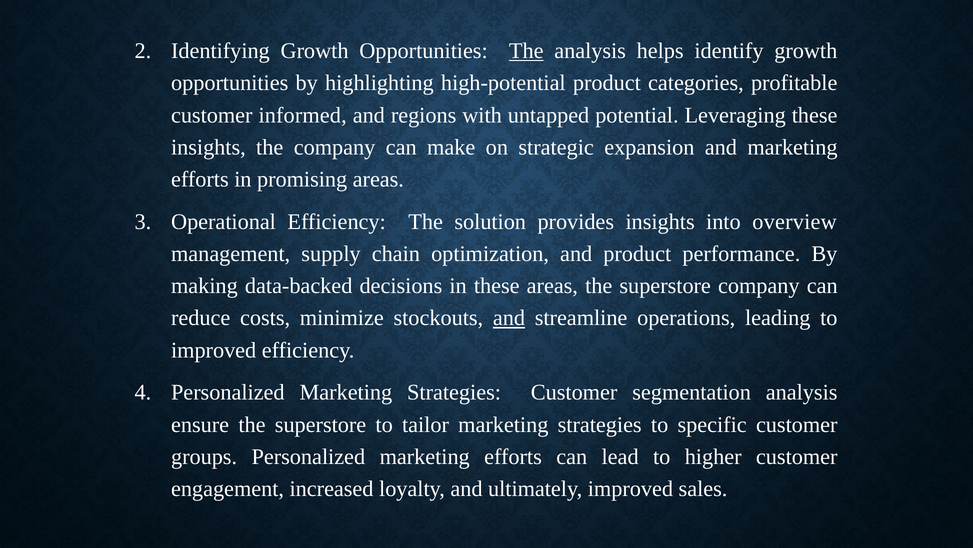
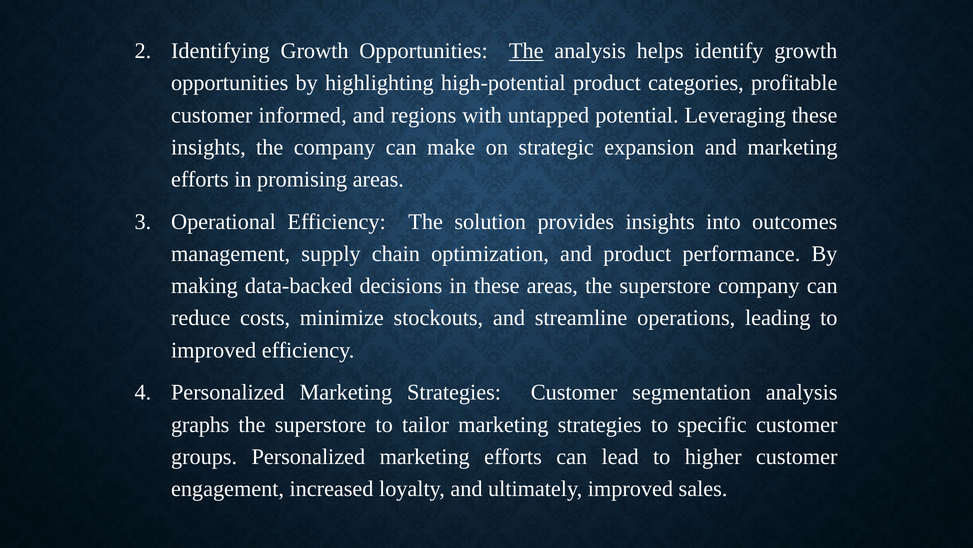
overview: overview -> outcomes
and at (509, 318) underline: present -> none
ensure: ensure -> graphs
